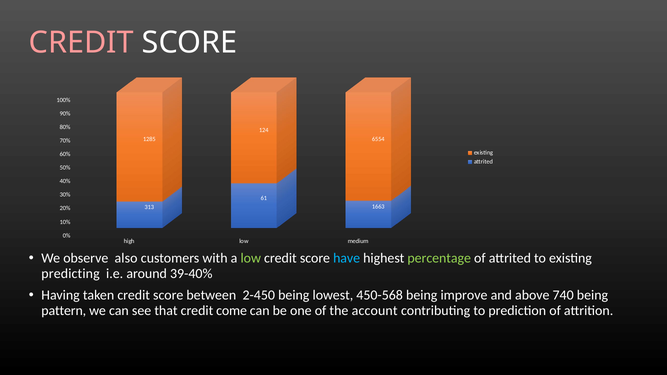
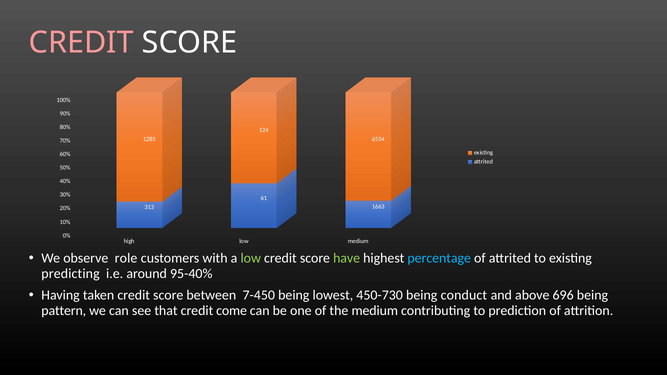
also: also -> role
have colour: light blue -> light green
percentage colour: light green -> light blue
39-40%: 39-40% -> 95-40%
2-450: 2-450 -> 7-450
450-568: 450-568 -> 450-730
improve: improve -> conduct
740: 740 -> 696
the account: account -> medium
